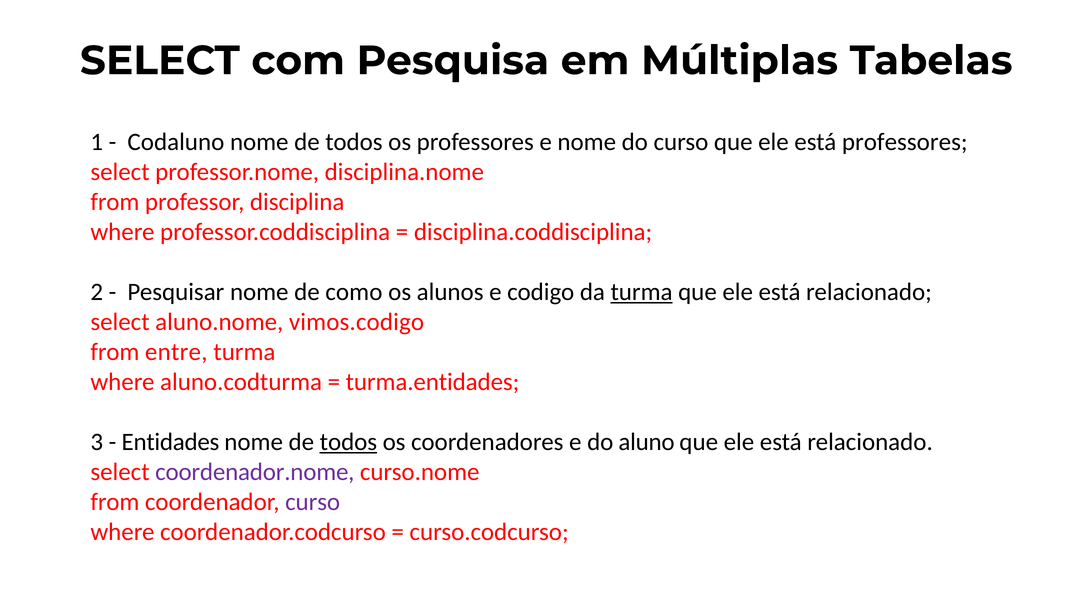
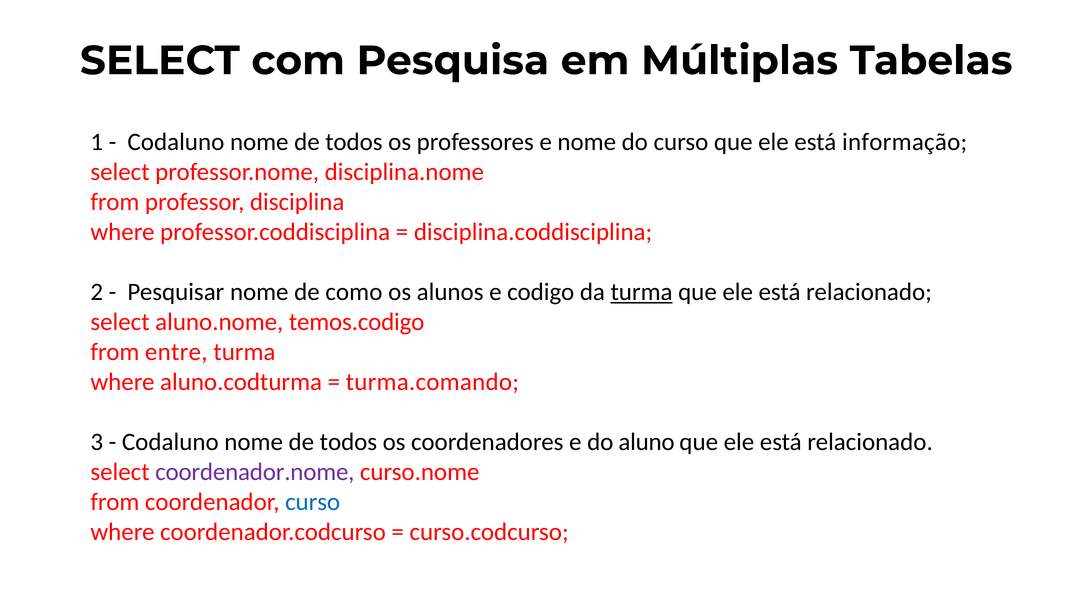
está professores: professores -> informação
vimos.codigo: vimos.codigo -> temos.codigo
turma.entidades: turma.entidades -> turma.comando
Entidades at (170, 442): Entidades -> Codaluno
todos at (348, 442) underline: present -> none
curso at (313, 502) colour: purple -> blue
